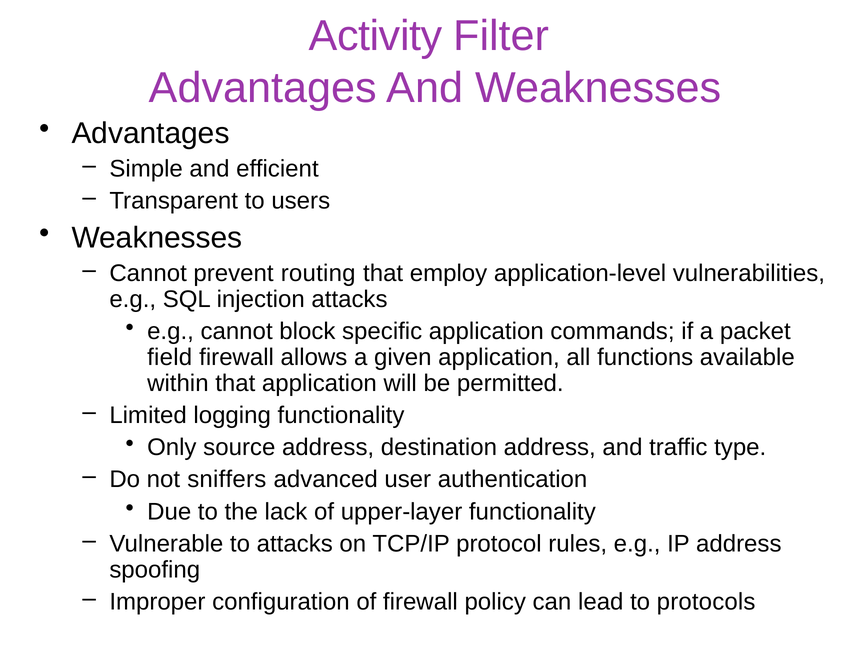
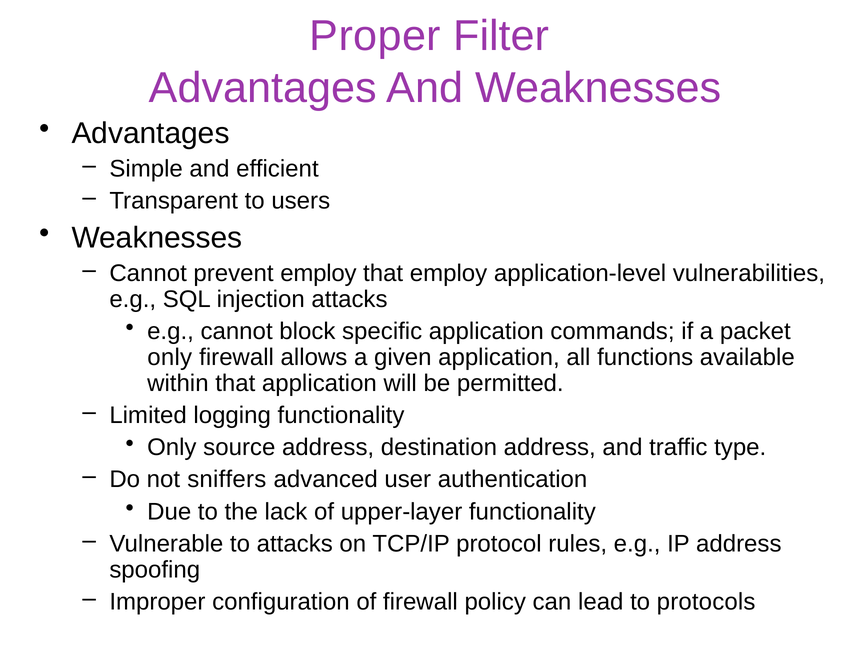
Activity: Activity -> Proper
prevent routing: routing -> employ
field at (170, 357): field -> only
